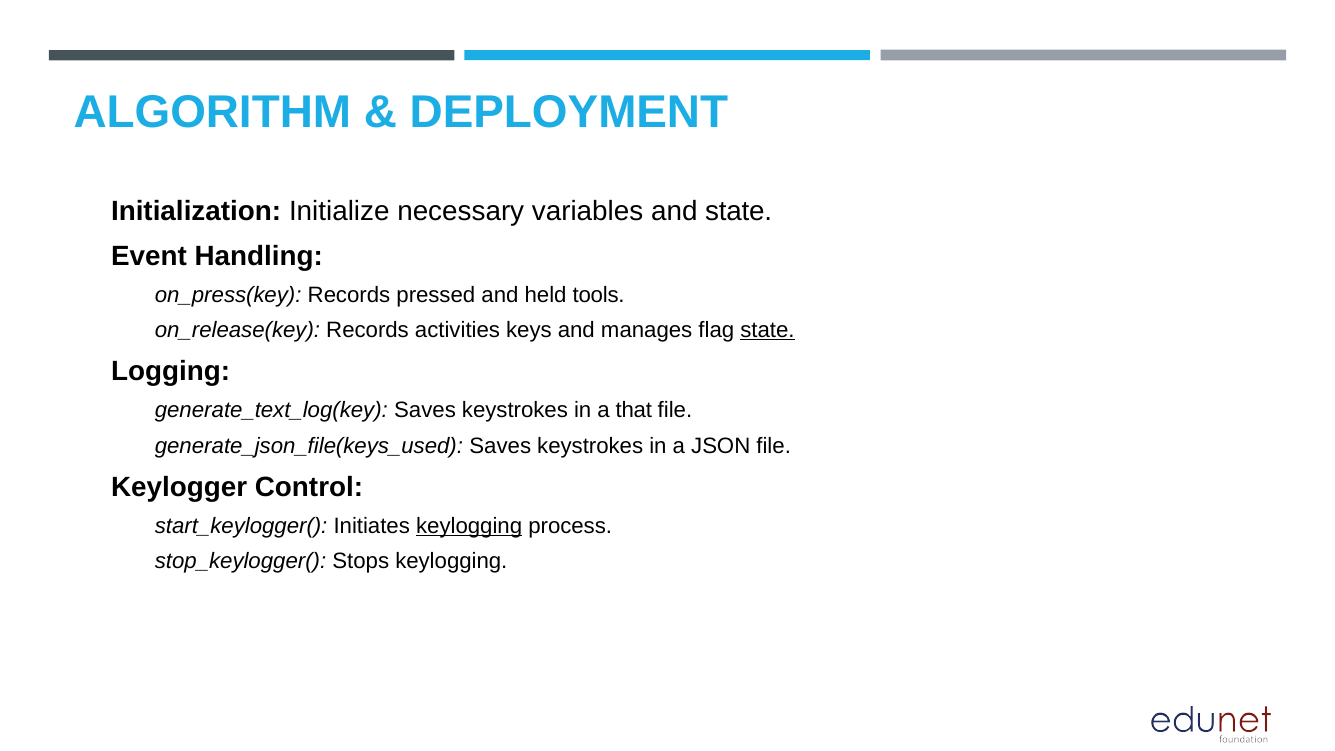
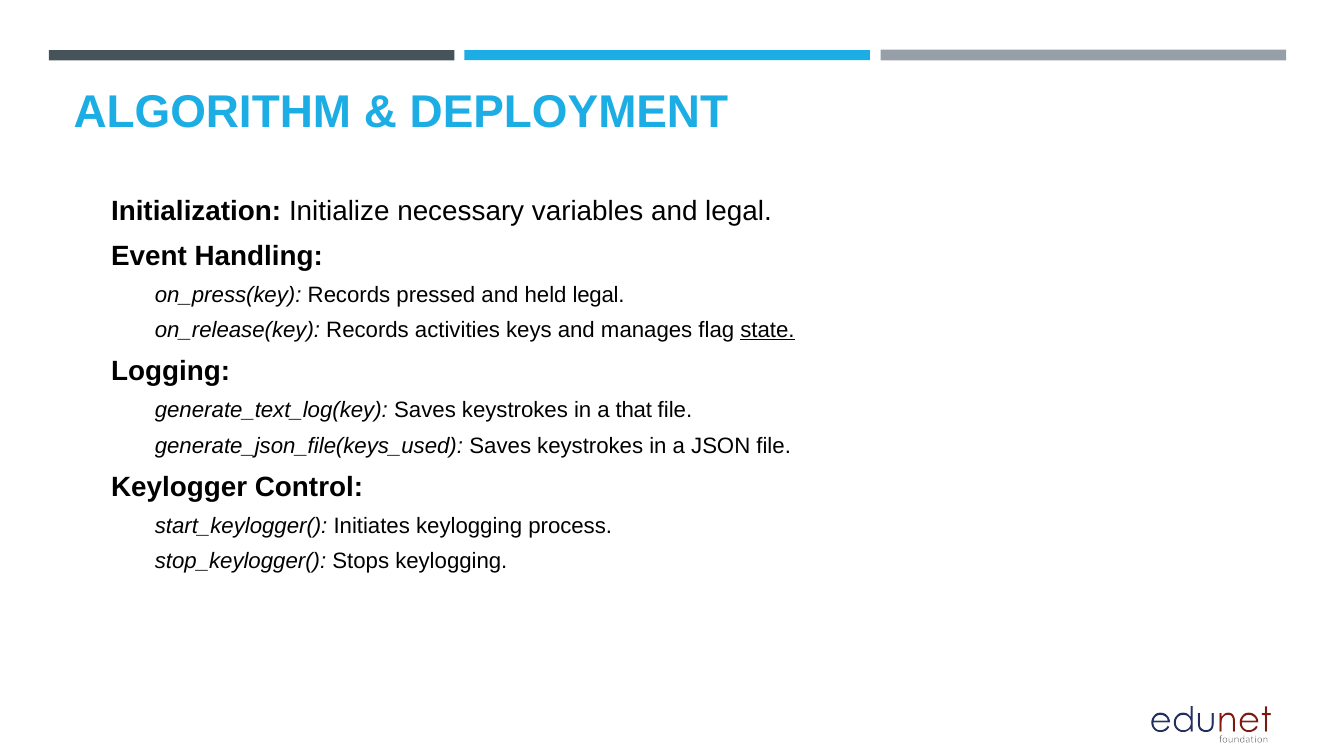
and state: state -> legal
held tools: tools -> legal
keylogging at (469, 526) underline: present -> none
